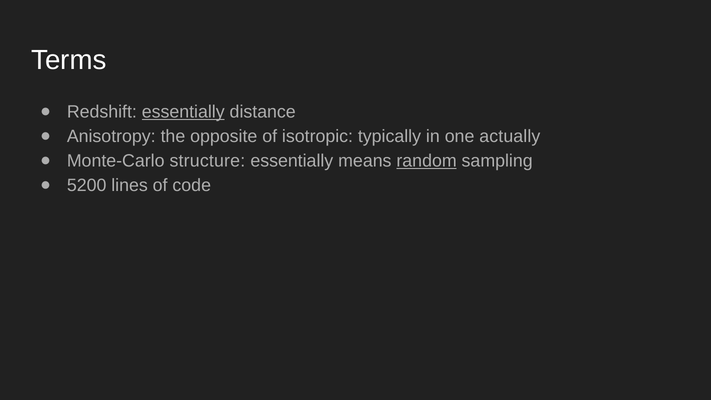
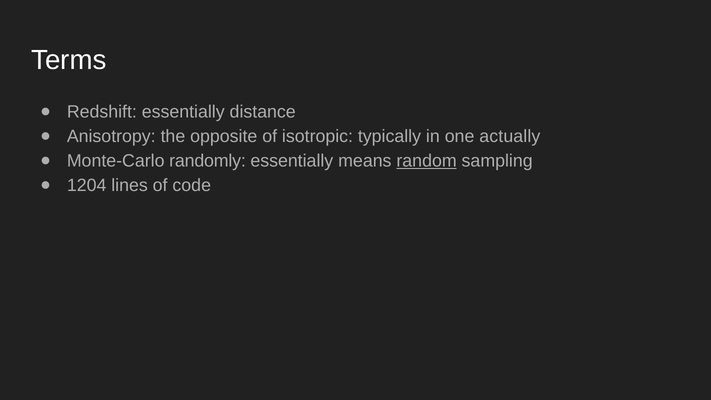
essentially at (183, 112) underline: present -> none
structure: structure -> randomly
5200: 5200 -> 1204
